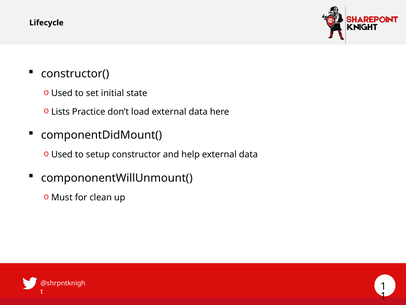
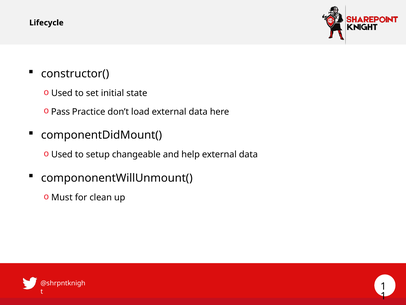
Lists: Lists -> Pass
constructor: constructor -> changeable
